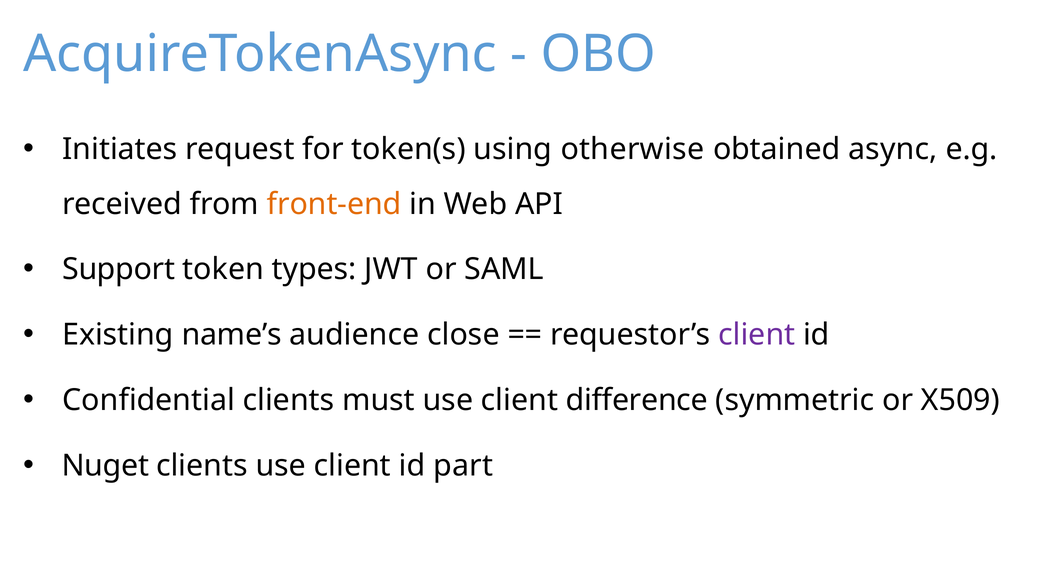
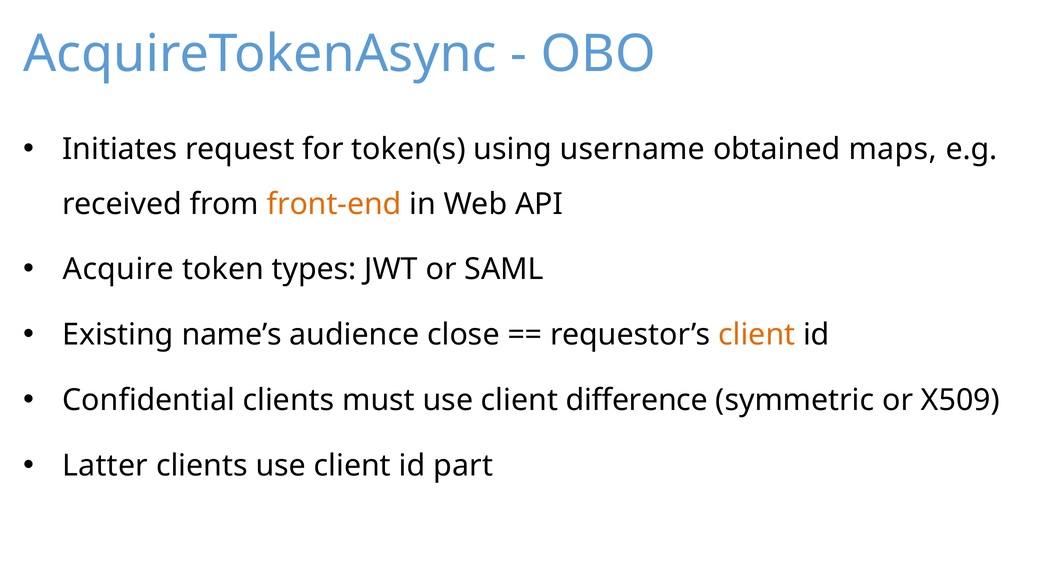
otherwise: otherwise -> username
async: async -> maps
Support: Support -> Acquire
client at (757, 335) colour: purple -> orange
Nuget: Nuget -> Latter
